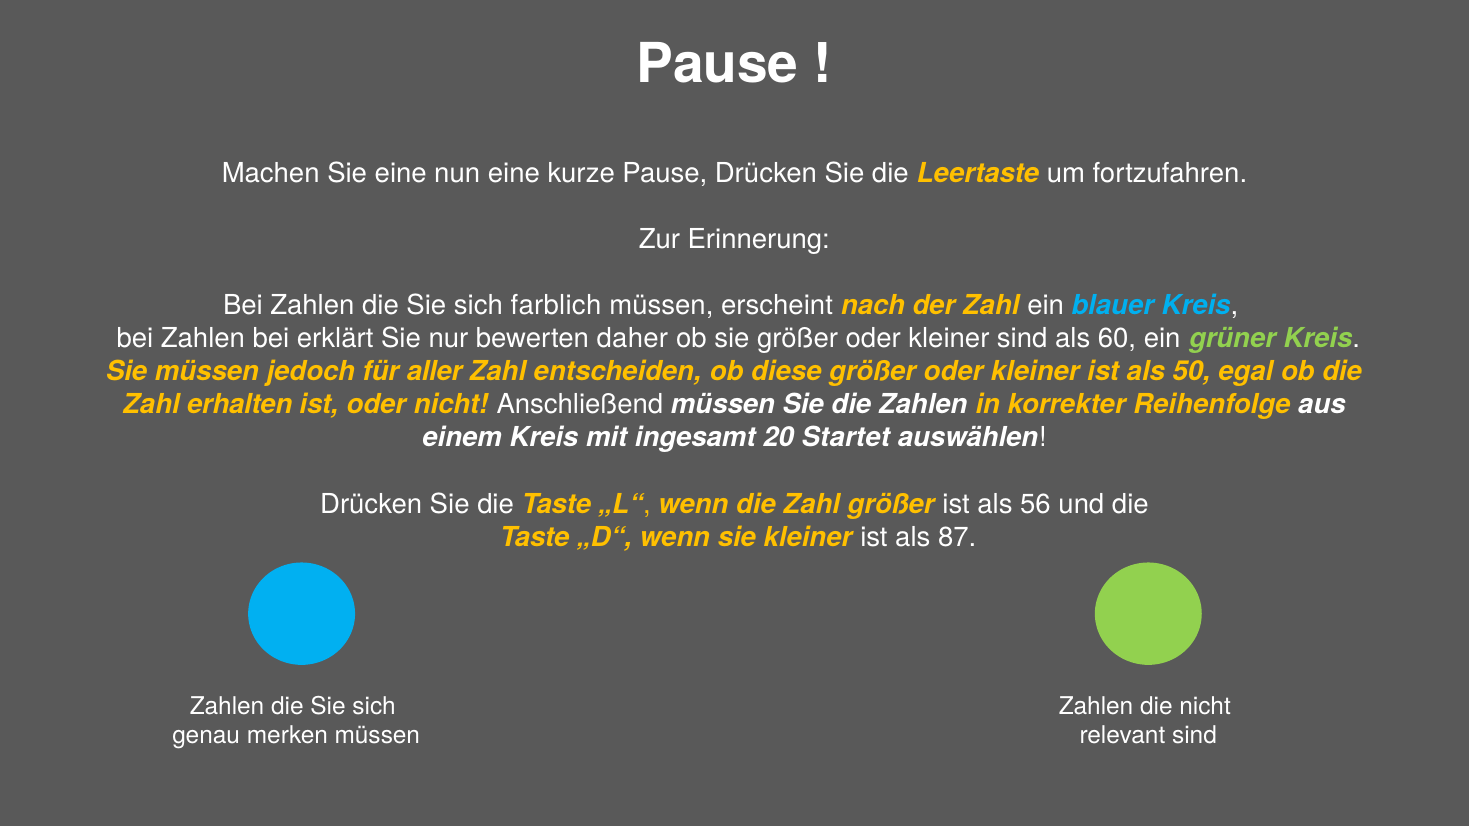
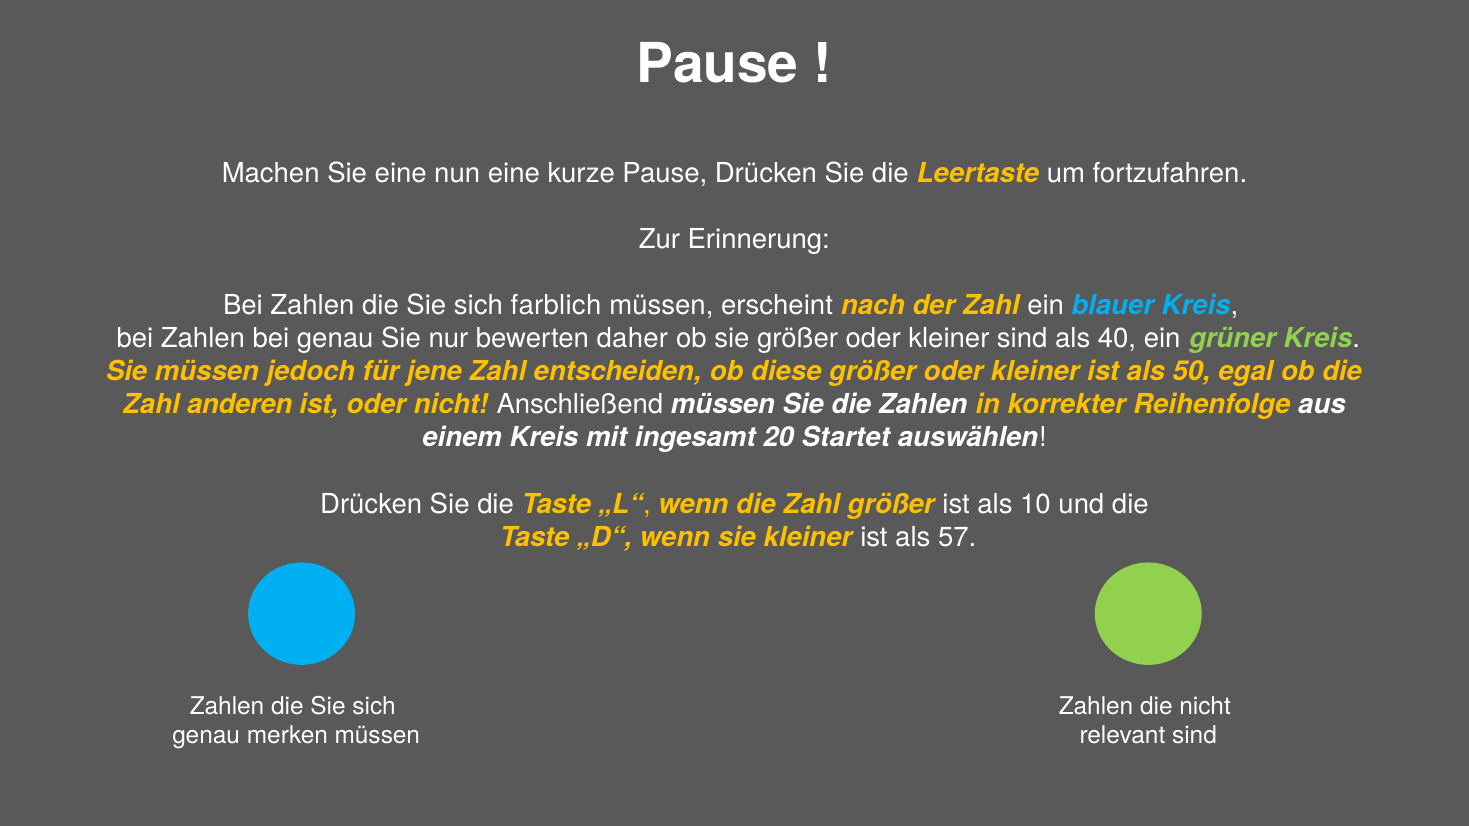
bei erklärt: erklärt -> genau
60: 60 -> 40
aller: aller -> jene
erhalten: erhalten -> anderen
56: 56 -> 10
87: 87 -> 57
